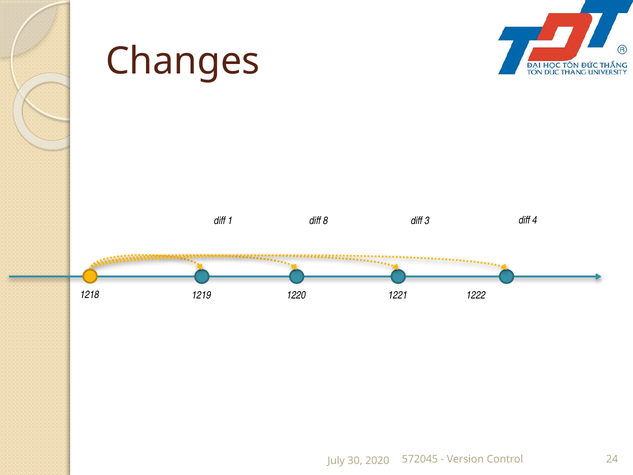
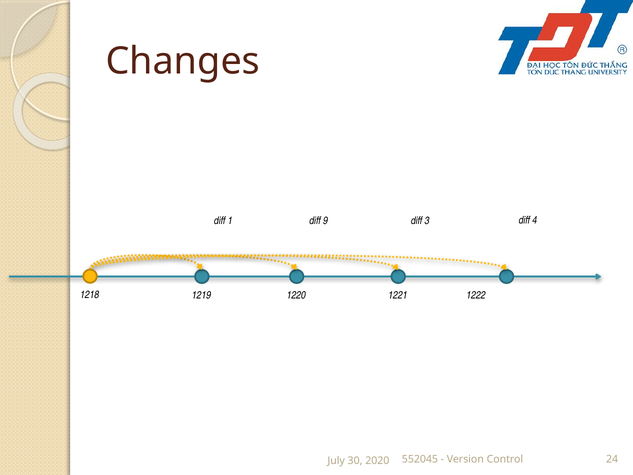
8: 8 -> 9
572045: 572045 -> 552045
